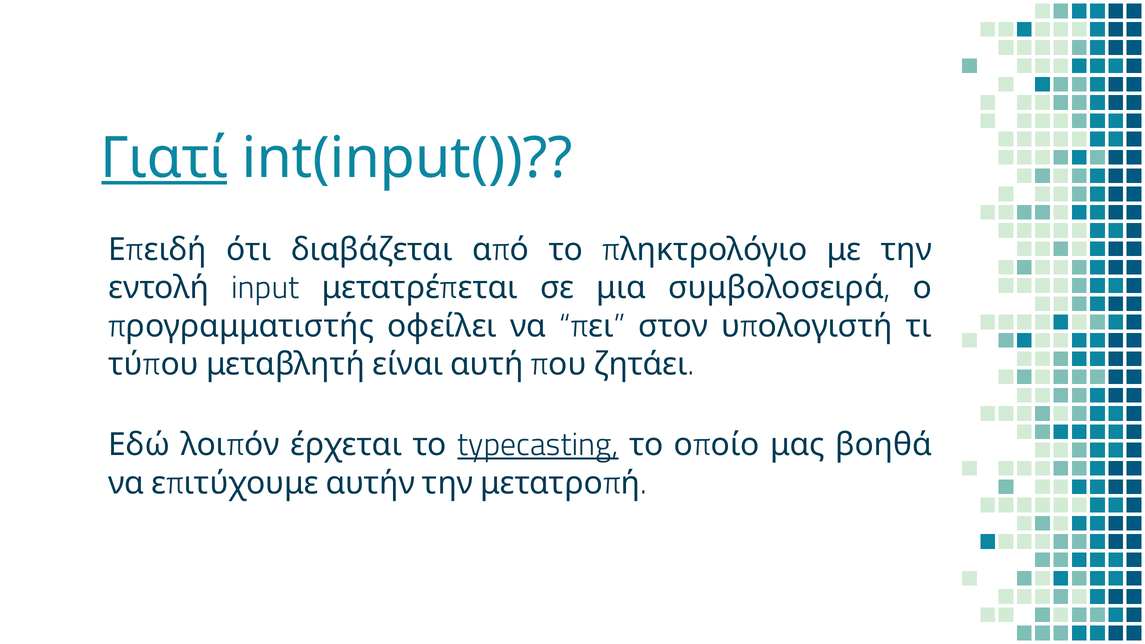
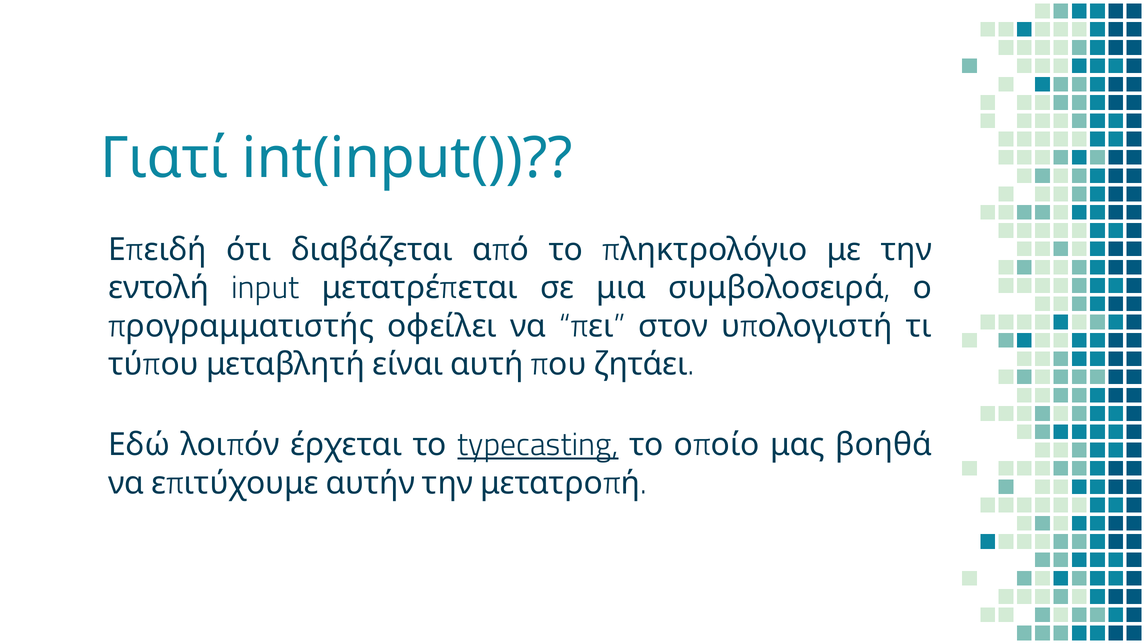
Γιατί underline: present -> none
